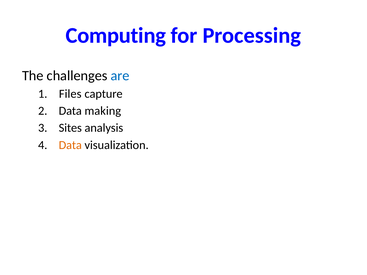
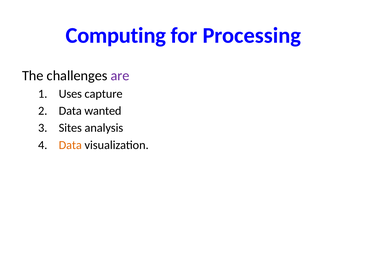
are colour: blue -> purple
Files: Files -> Uses
making: making -> wanted
